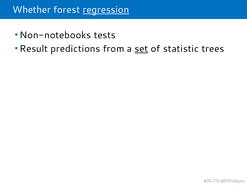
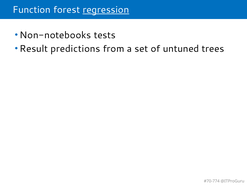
Whether: Whether -> Function
set underline: present -> none
statistic: statistic -> untuned
